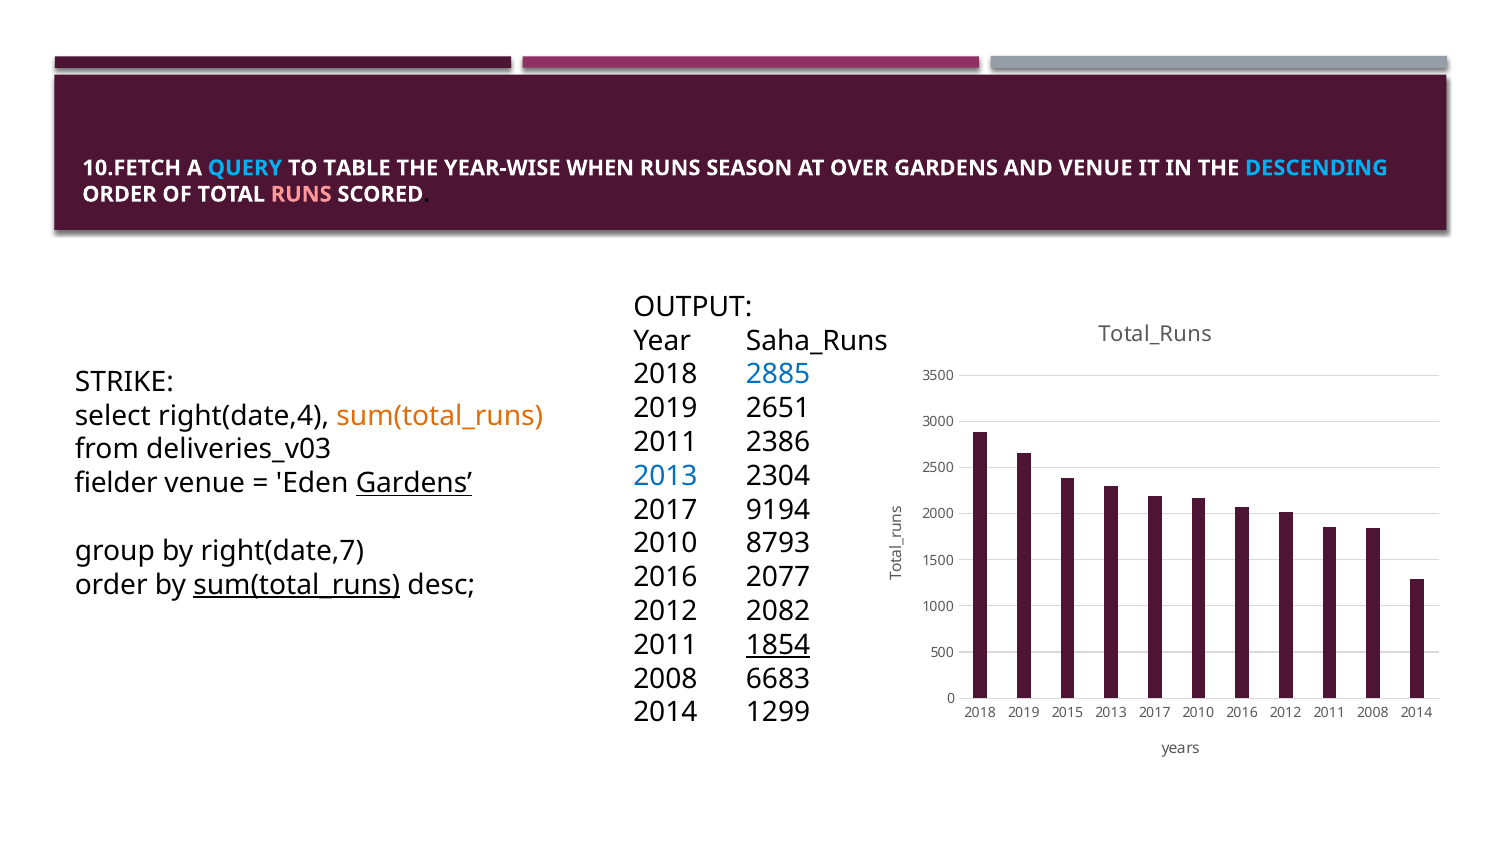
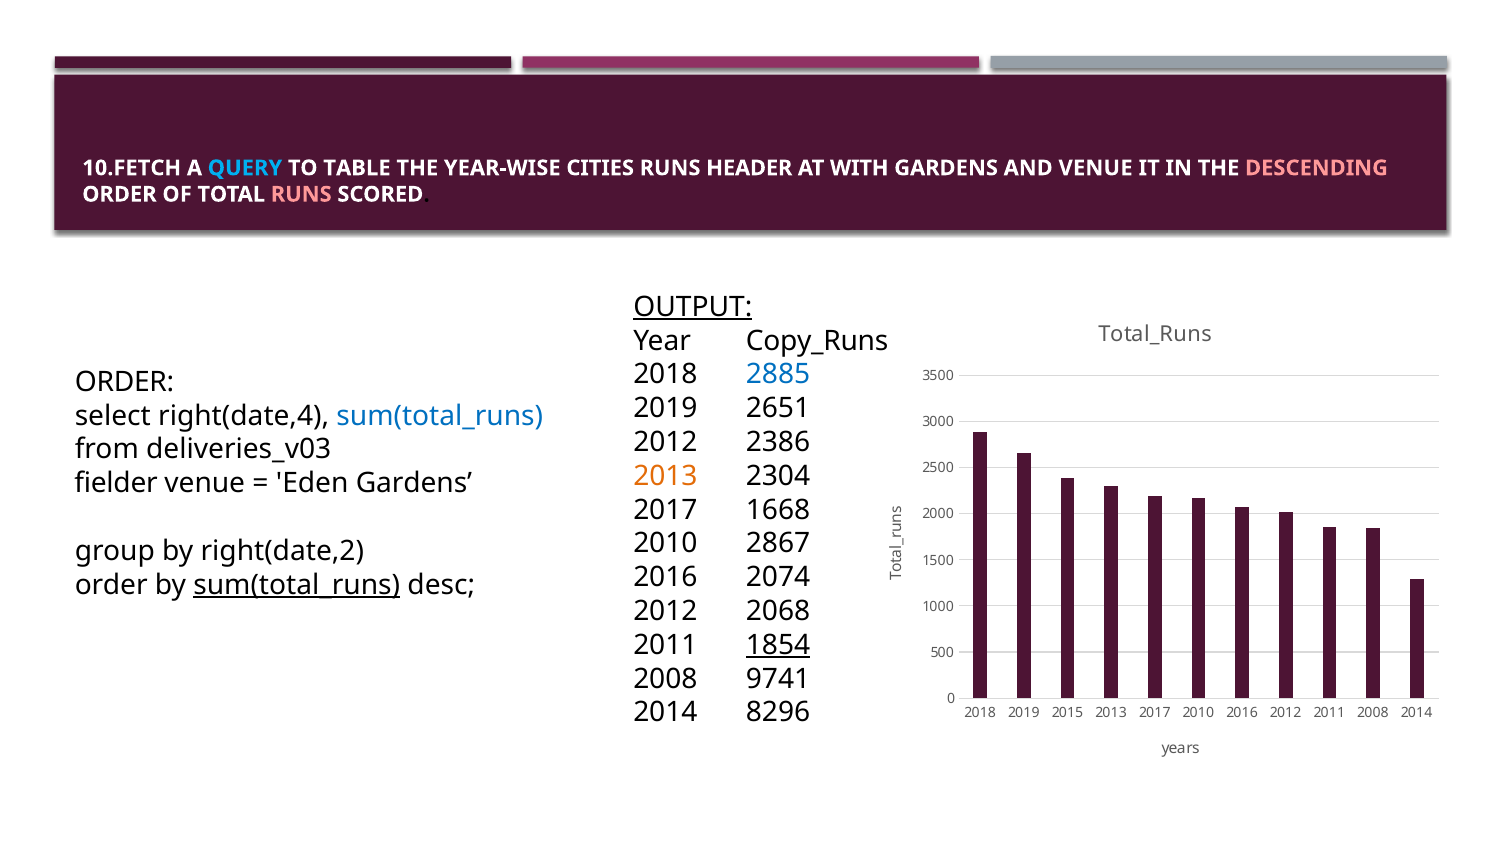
WHEN: WHEN -> CITIES
SEASON: SEASON -> HEADER
OVER: OVER -> WITH
DESCENDING colour: light blue -> pink
OUTPUT underline: none -> present
Saha_Runs: Saha_Runs -> Copy_Runs
STRIKE at (124, 382): STRIKE -> ORDER
sum(total_runs at (440, 416) colour: orange -> blue
2011 at (665, 442): 2011 -> 2012
2013 at (665, 476) colour: blue -> orange
Gardens at (414, 483) underline: present -> none
9194: 9194 -> 1668
8793: 8793 -> 2867
right(date,7: right(date,7 -> right(date,2
2077: 2077 -> 2074
2082: 2082 -> 2068
6683: 6683 -> 9741
1299: 1299 -> 8296
